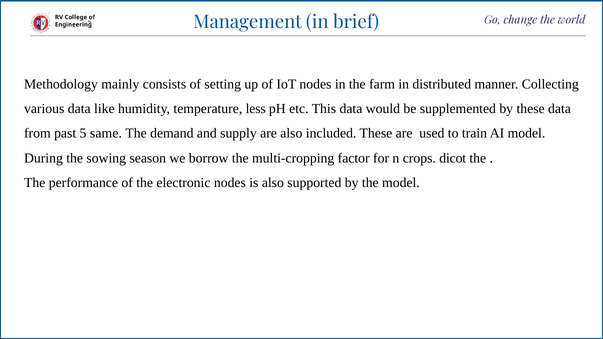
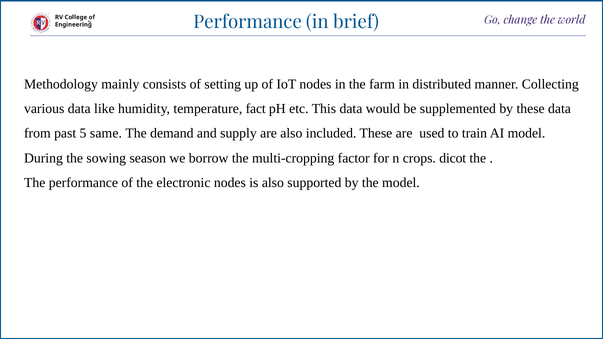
Engineering Management: Management -> Performance
less: less -> fact
